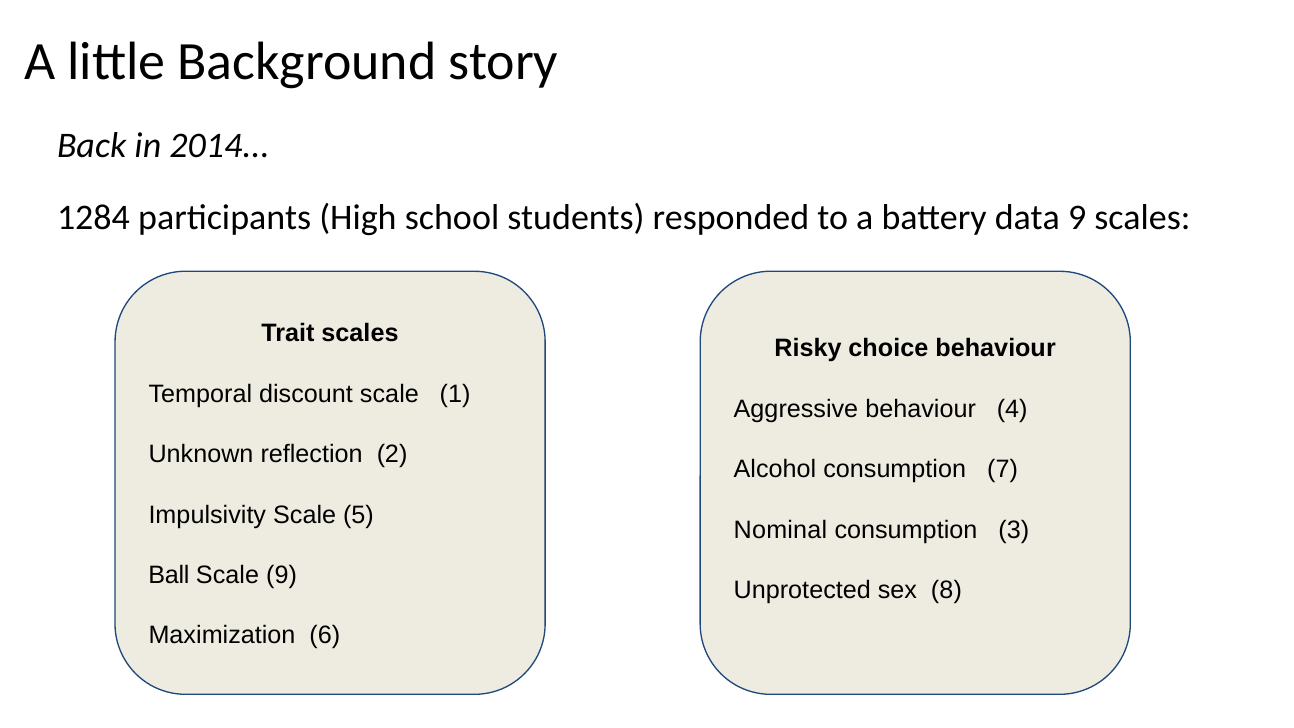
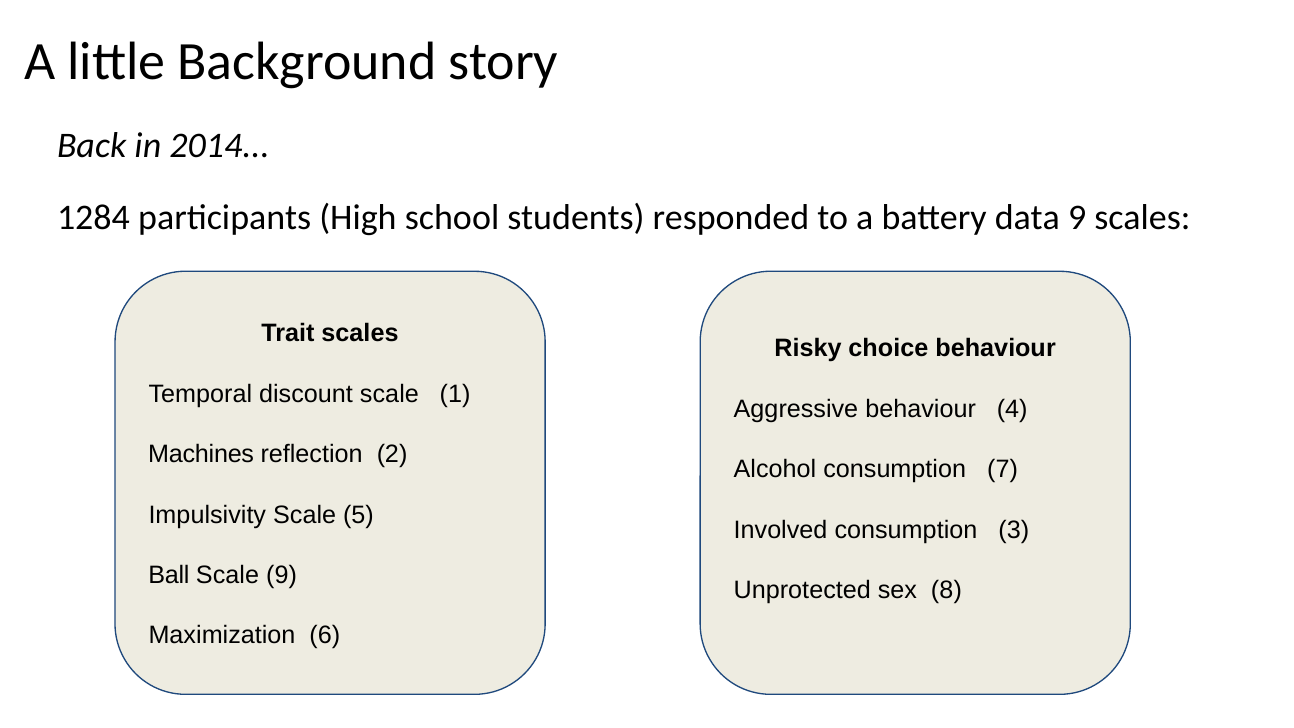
Unknown: Unknown -> Machines
Nominal: Nominal -> Involved
